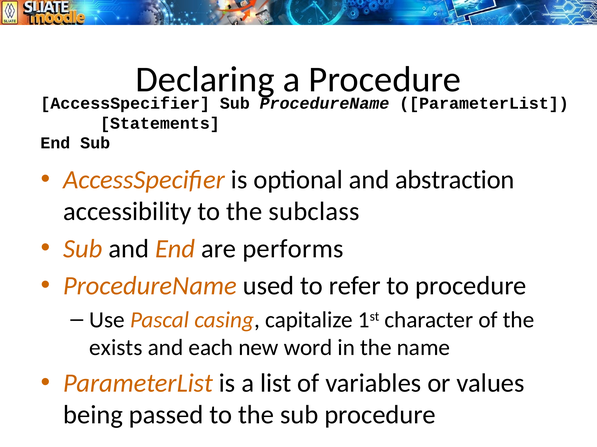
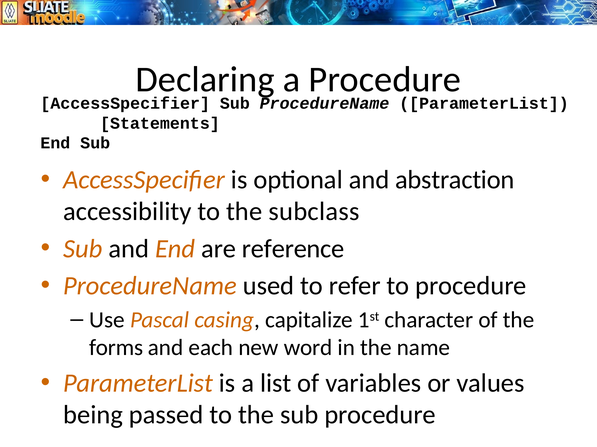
performs: performs -> reference
exists: exists -> forms
